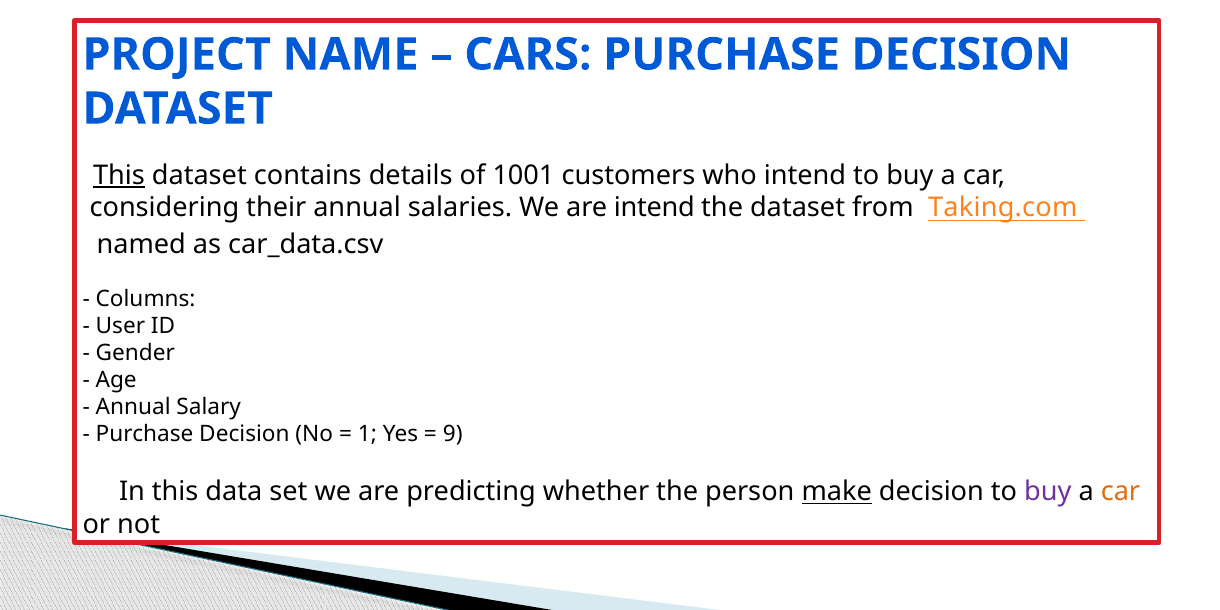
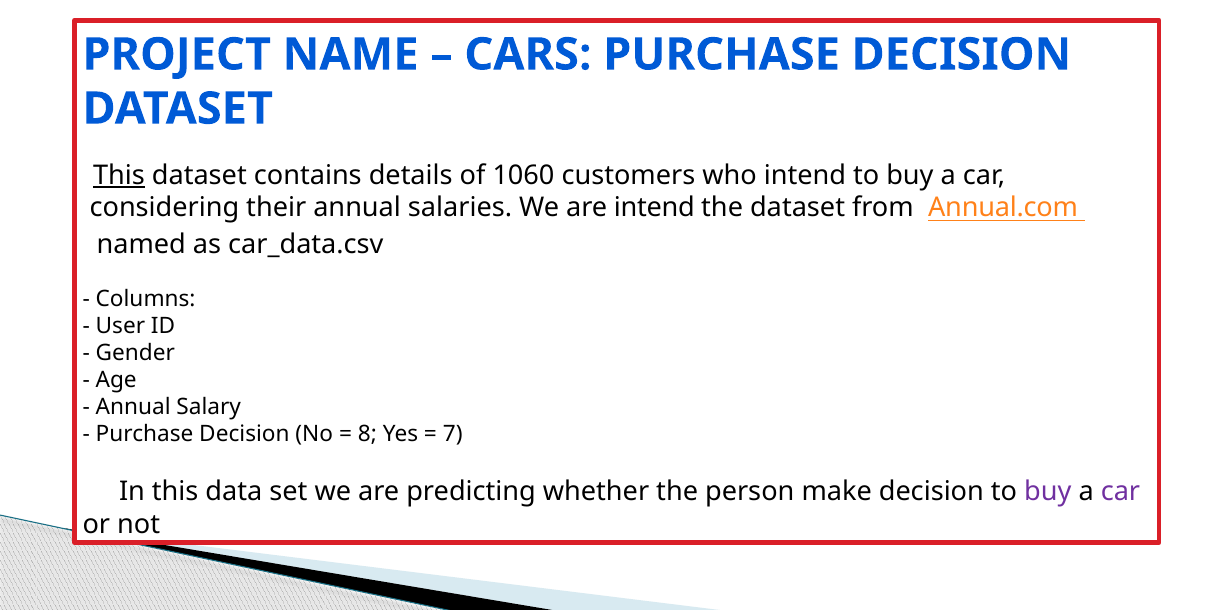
1001: 1001 -> 1060
Taking.com: Taking.com -> Annual.com
1: 1 -> 8
9: 9 -> 7
make underline: present -> none
car at (1120, 492) colour: orange -> purple
